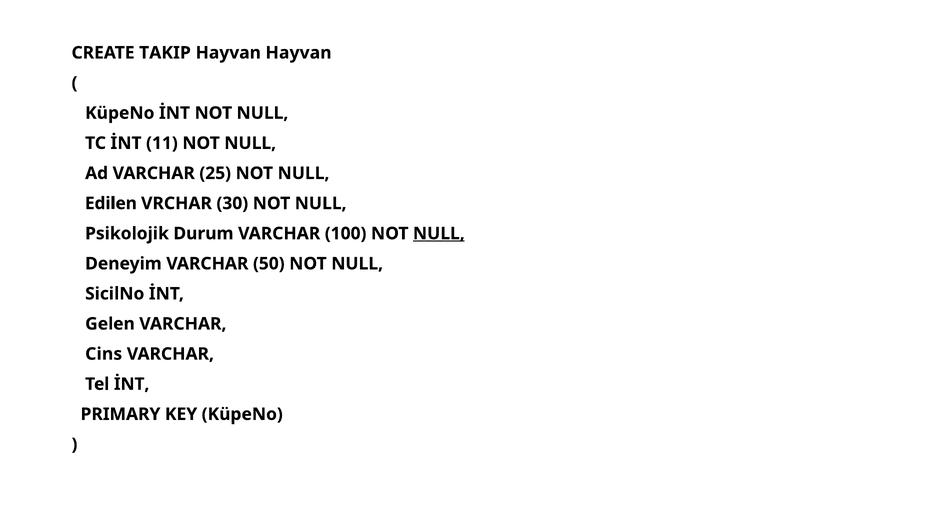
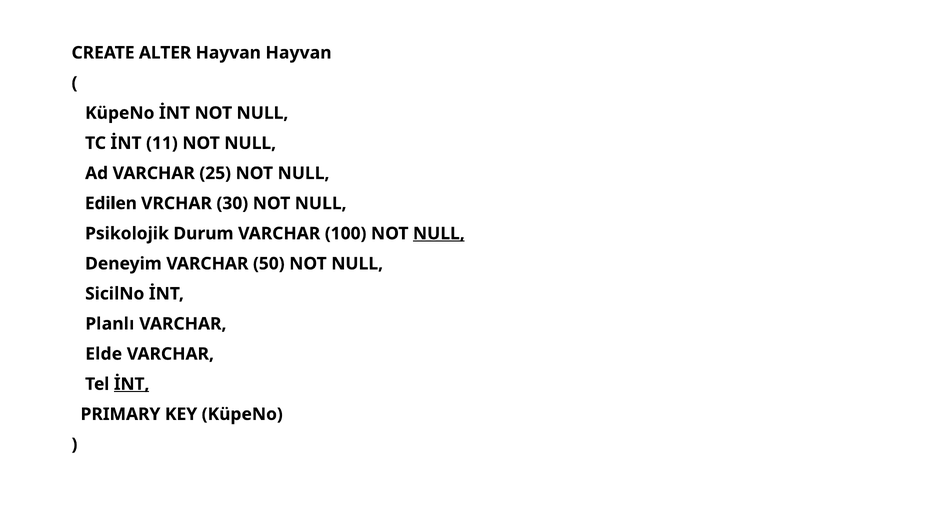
TAKIP: TAKIP -> ALTER
Gelen: Gelen -> Planlı
Cins: Cins -> Elde
İNT at (132, 384) underline: none -> present
